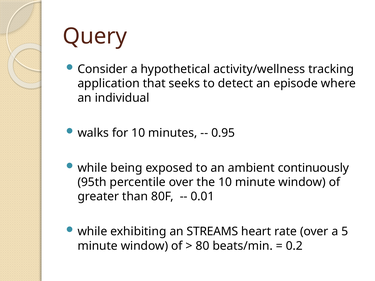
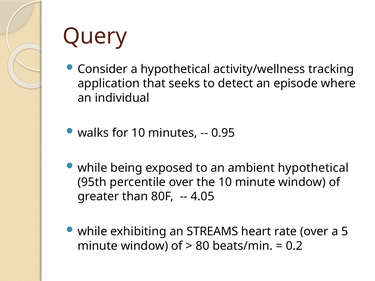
ambient continuously: continuously -> hypothetical
0.01: 0.01 -> 4.05
